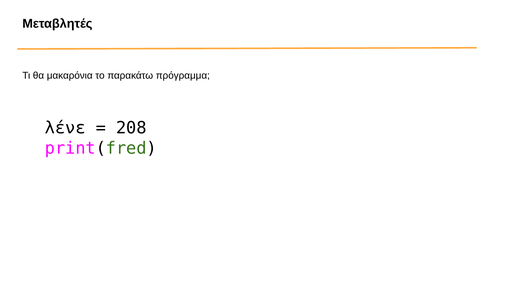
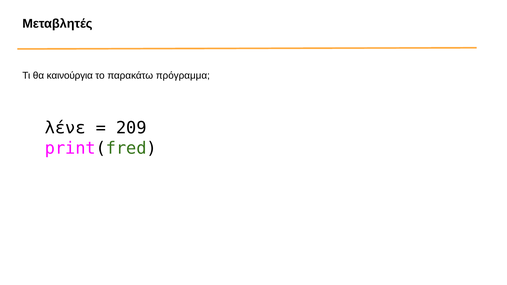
μακαρόνια: μακαρόνια -> καινούργια
208: 208 -> 209
